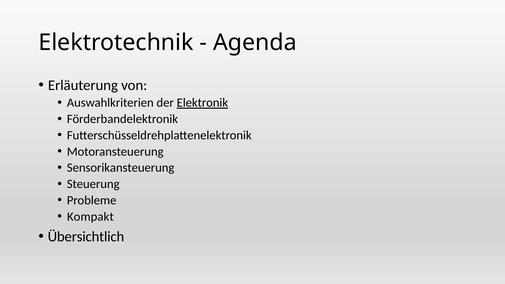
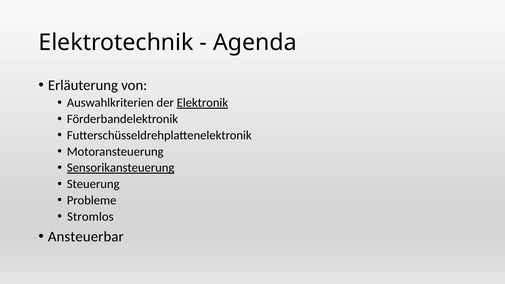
Sensorikansteuerung underline: none -> present
Kompakt: Kompakt -> Stromlos
Übersichtlich: Übersichtlich -> Ansteuerbar
